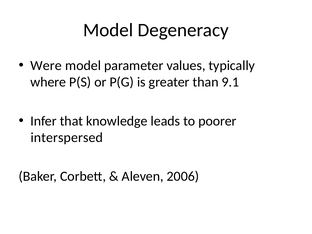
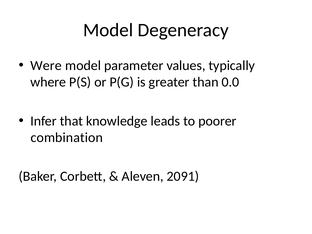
9.1: 9.1 -> 0.0
interspersed: interspersed -> combination
2006: 2006 -> 2091
